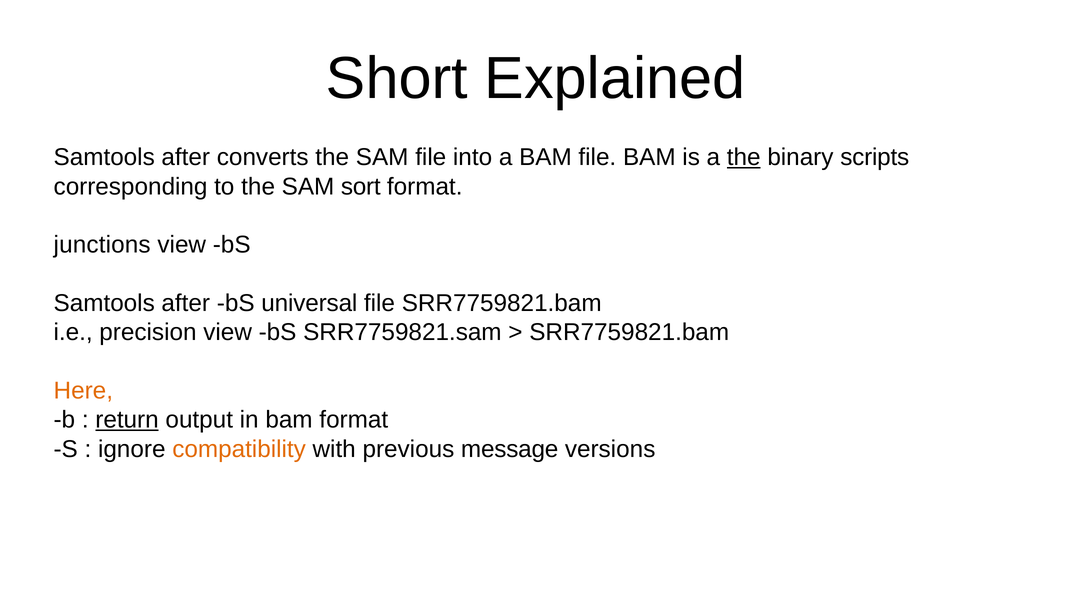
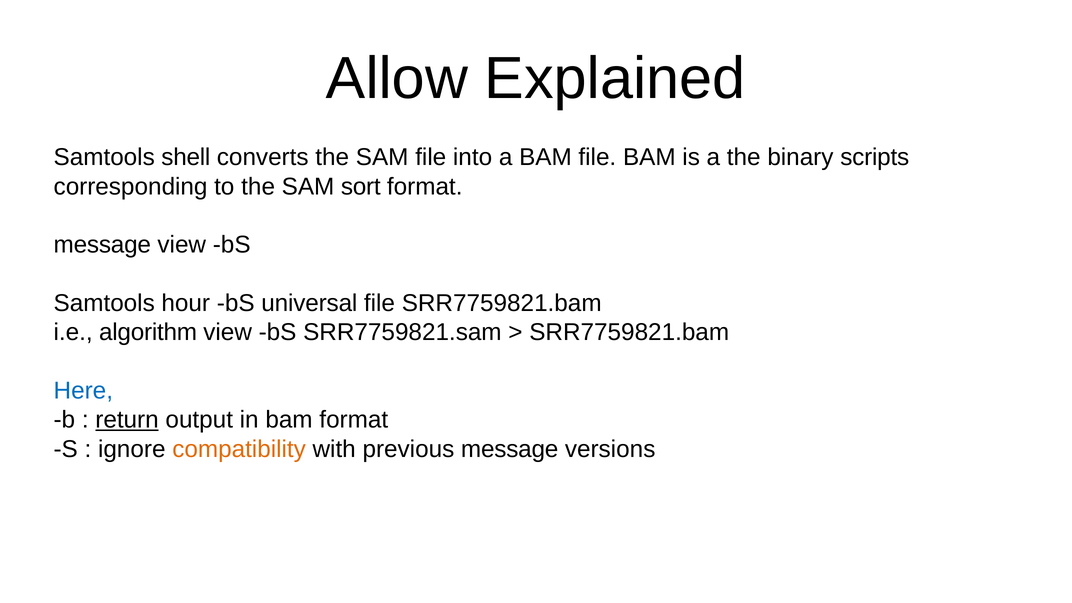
Short: Short -> Allow
after at (186, 157): after -> shell
the at (744, 157) underline: present -> none
junctions at (102, 245): junctions -> message
after at (186, 303): after -> hour
precision: precision -> algorithm
Here colour: orange -> blue
